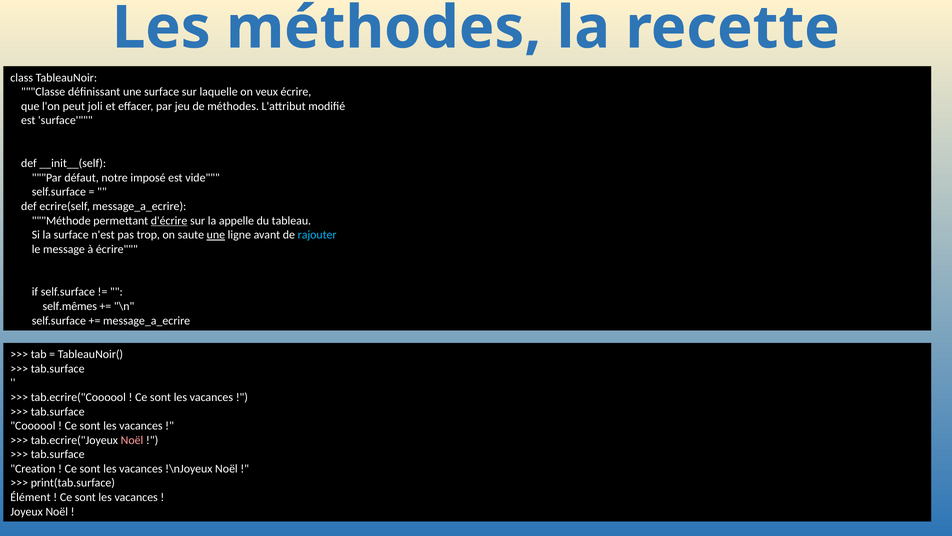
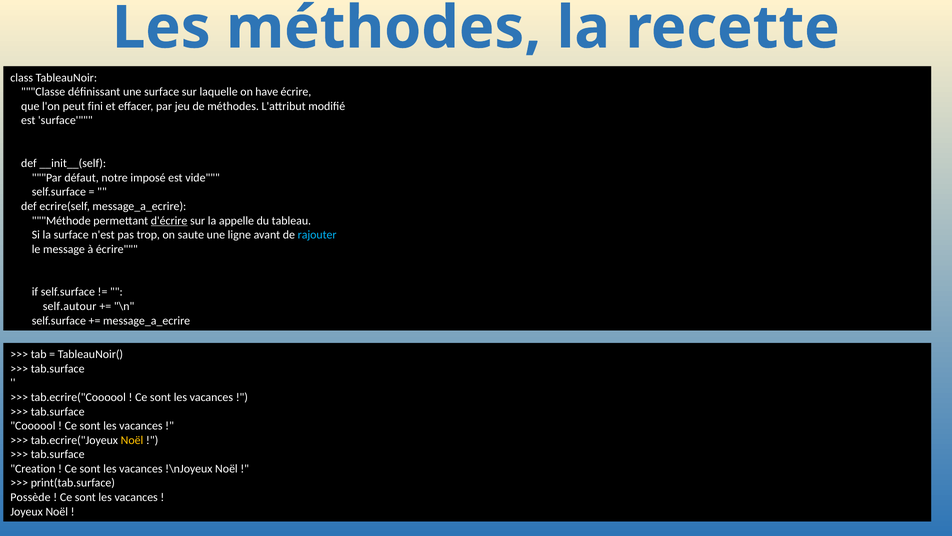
veux: veux -> have
joli: joli -> fini
une at (216, 235) underline: present -> none
self.mêmes: self.mêmes -> self.autour
Noël at (132, 440) colour: pink -> yellow
Élément: Élément -> Possède
